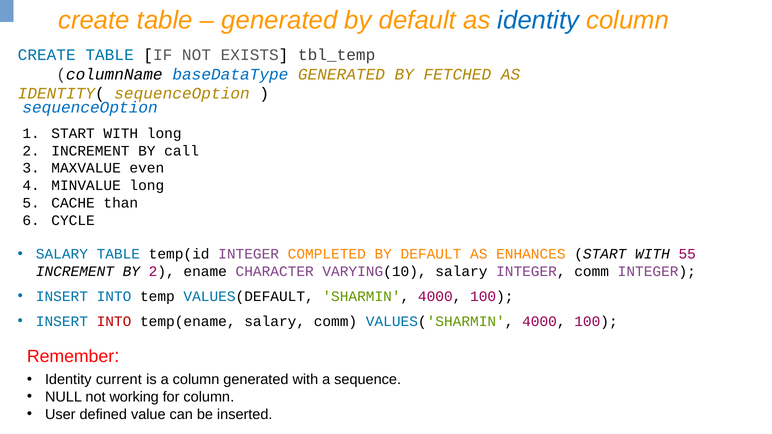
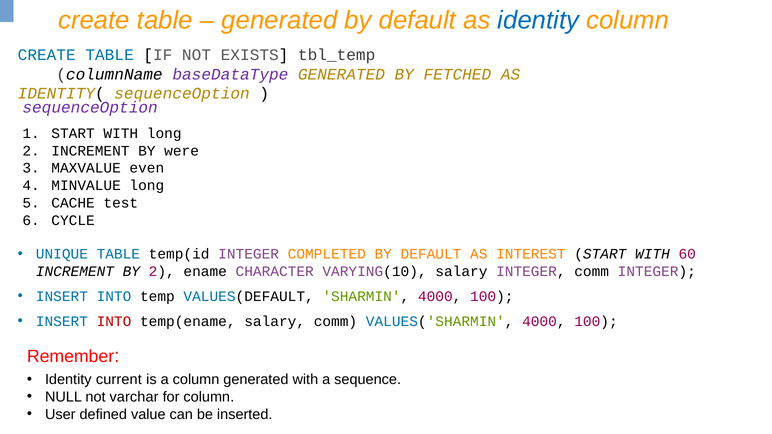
baseDataType colour: blue -> purple
sequenceOption at (90, 108) colour: blue -> purple
call: call -> were
than: than -> test
SALARY at (62, 254): SALARY -> UNIQUE
ENHANCES: ENHANCES -> INTEREST
55: 55 -> 60
working: working -> varchar
